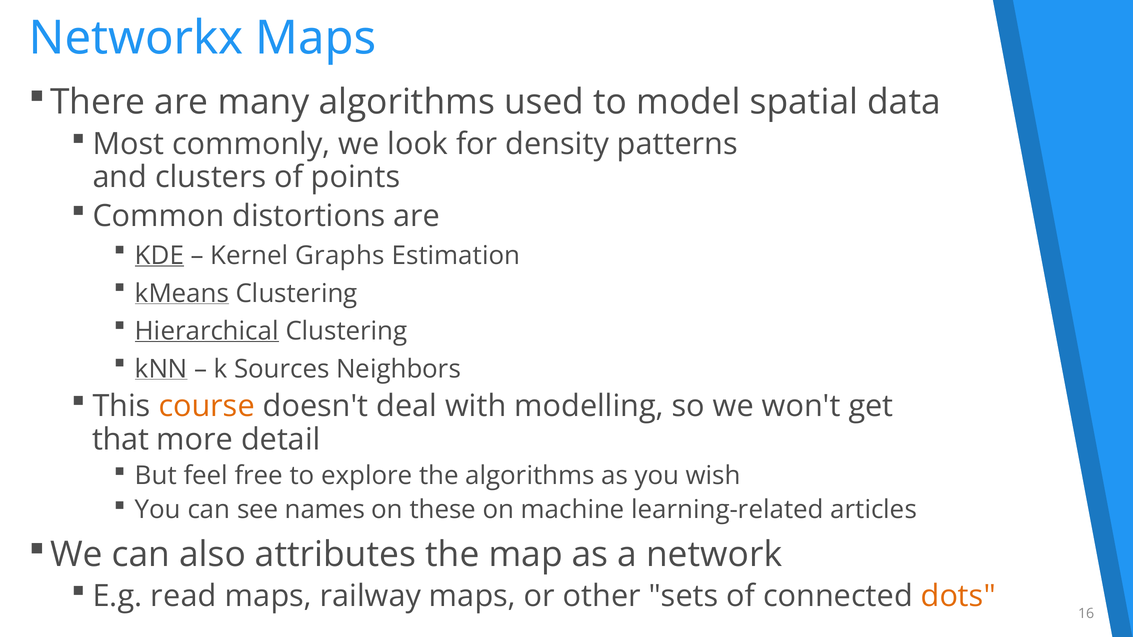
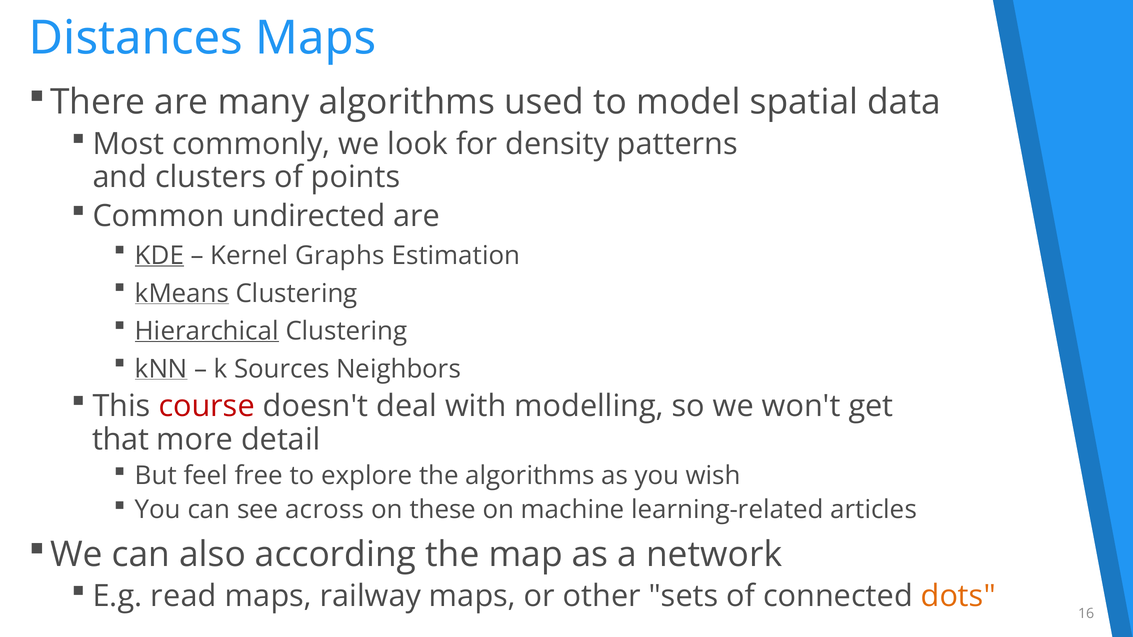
Networkx: Networkx -> Distances
distortions: distortions -> undirected
course colour: orange -> red
names: names -> across
attributes: attributes -> according
